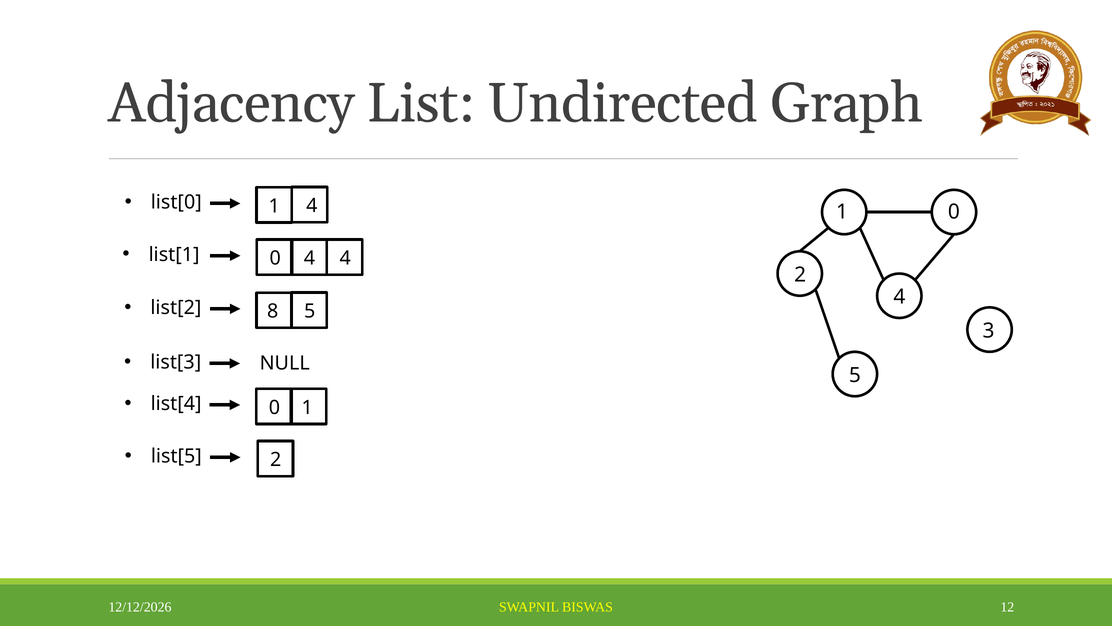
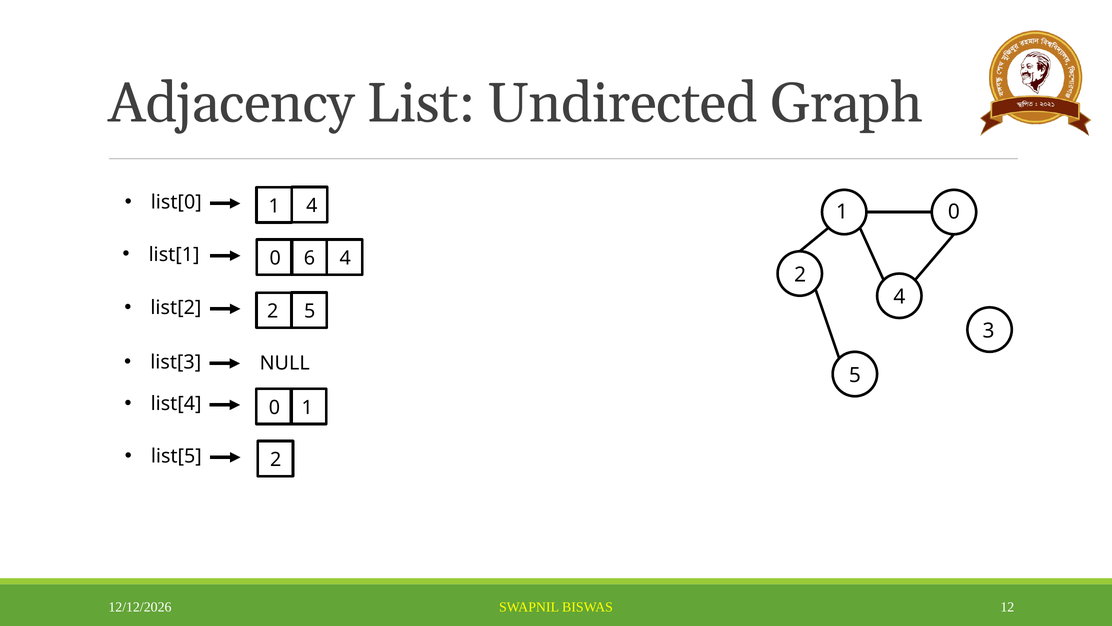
list[1 4: 4 -> 6
list[2 8: 8 -> 2
